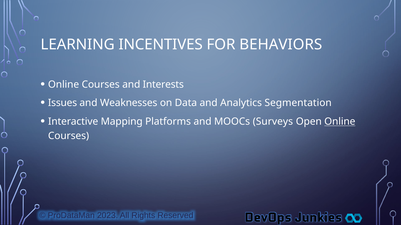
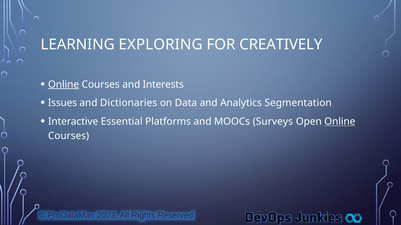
INCENTIVES: INCENTIVES -> EXPLORING
BEHAVIORS: BEHAVIORS -> CREATIVELY
Online at (64, 85) underline: none -> present
Weaknesses: Weaknesses -> Dictionaries
Mapping: Mapping -> Essential
